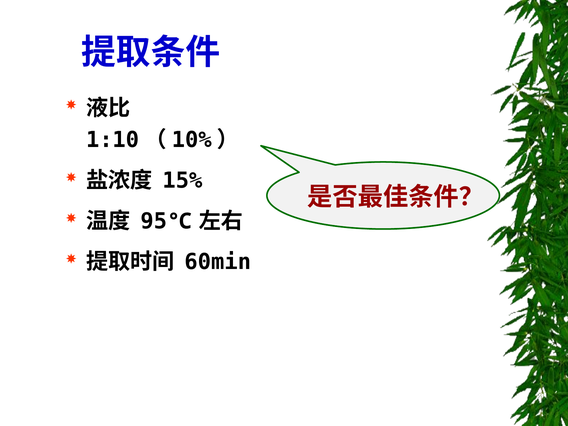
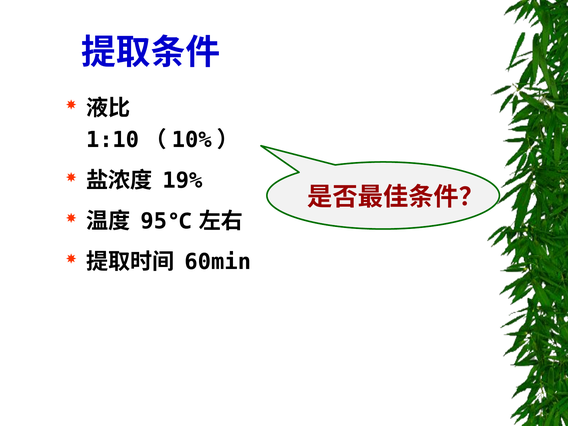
15%: 15% -> 19%
